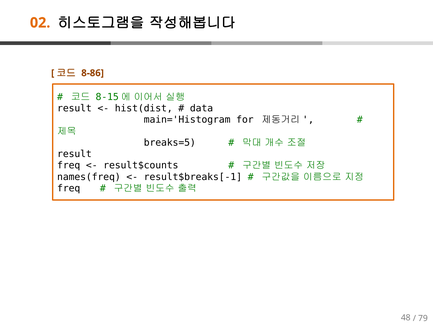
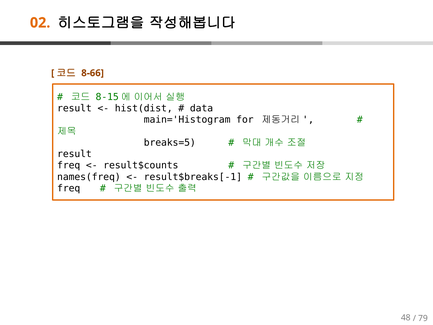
8-86: 8-86 -> 8-66
